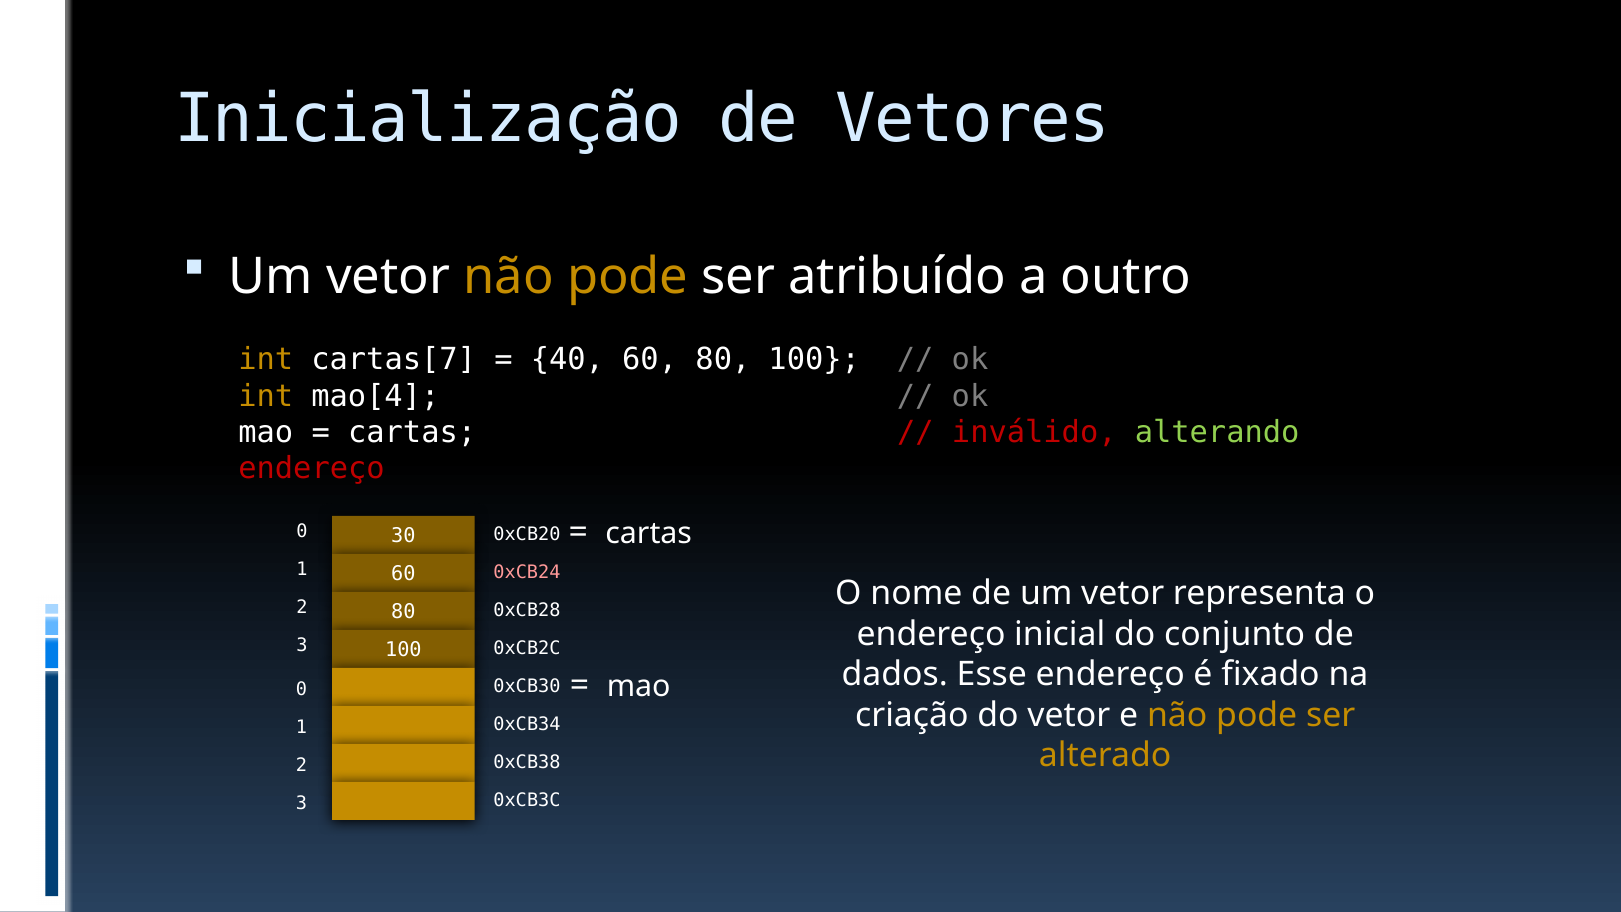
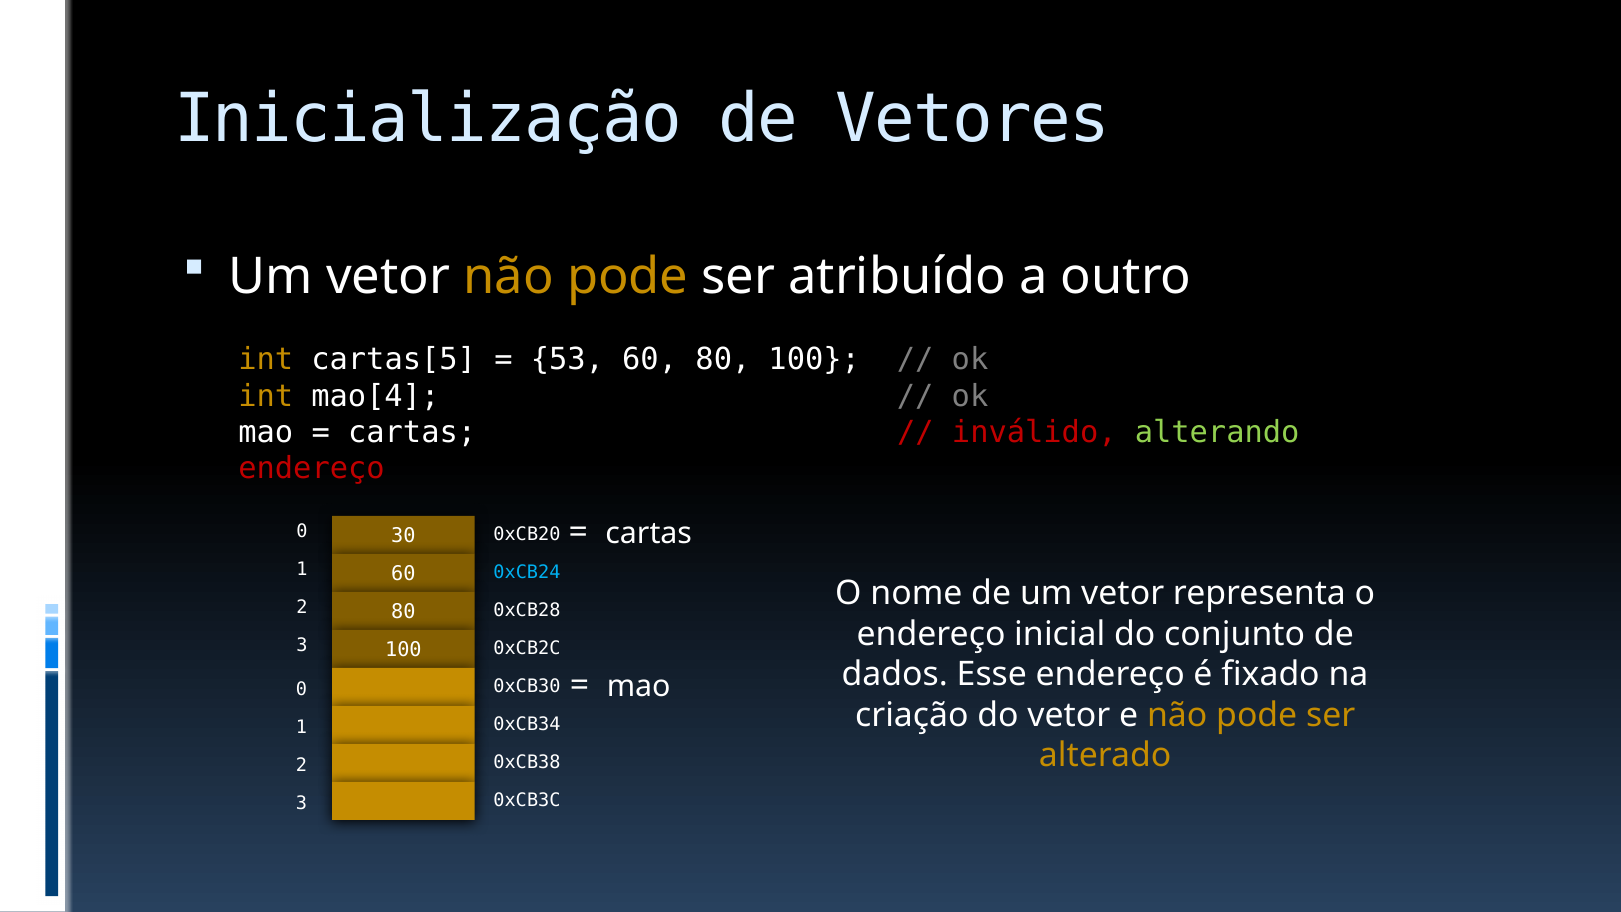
cartas[7: cartas[7 -> cartas[5
40: 40 -> 53
0xCB24 colour: pink -> light blue
